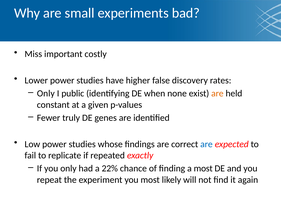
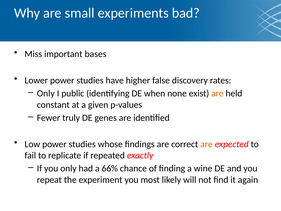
costly: costly -> bases
are at (206, 144) colour: blue -> orange
22%: 22% -> 66%
a most: most -> wine
